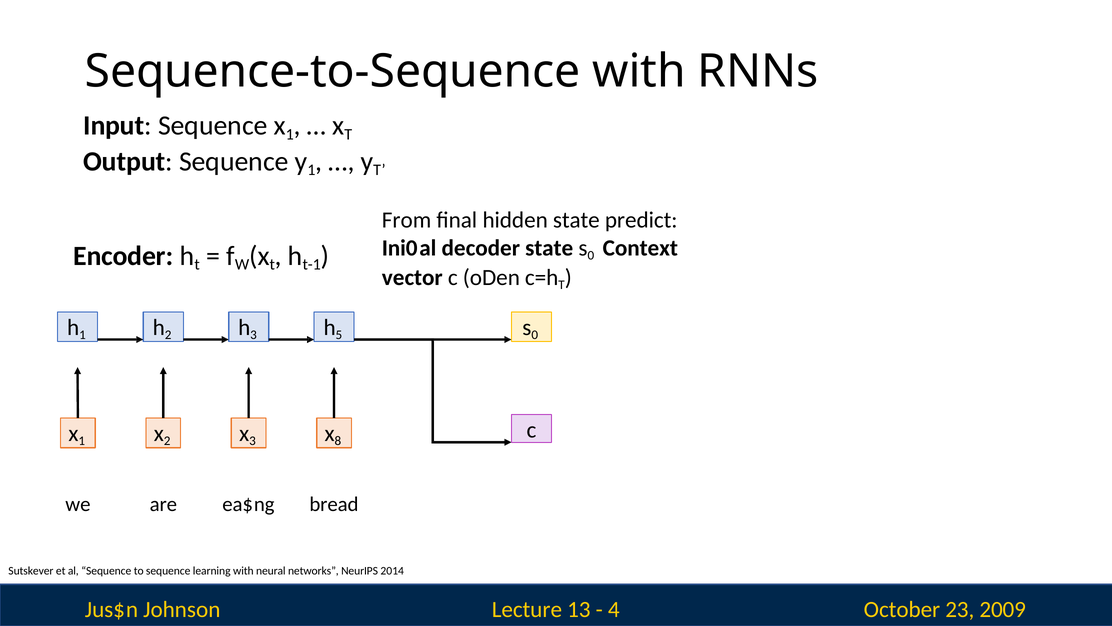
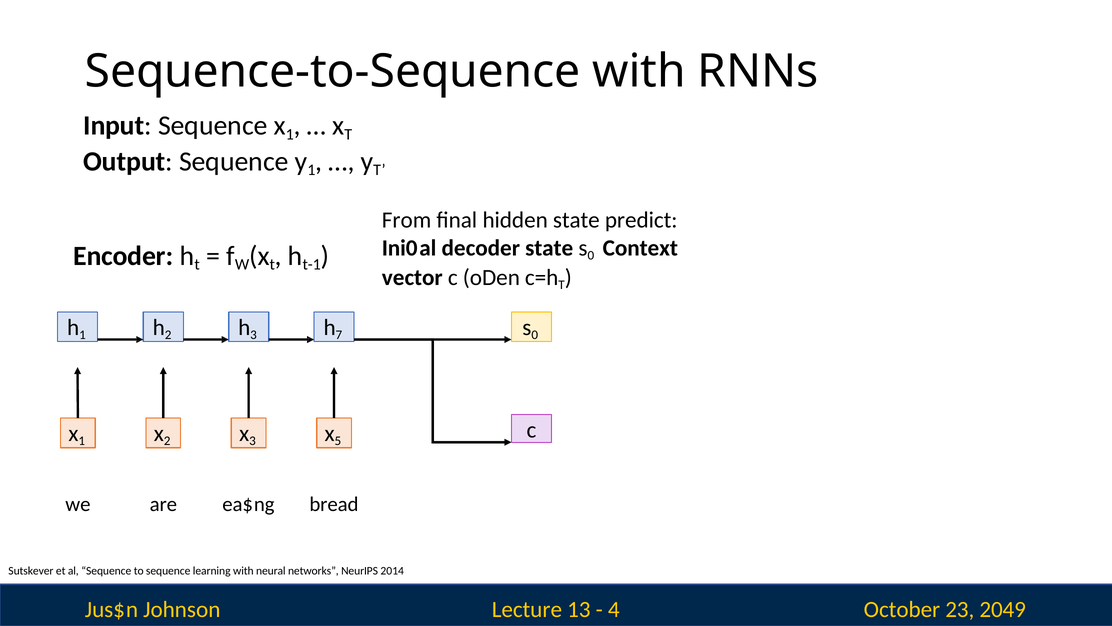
5: 5 -> 7
8: 8 -> 5
2009: 2009 -> 2049
